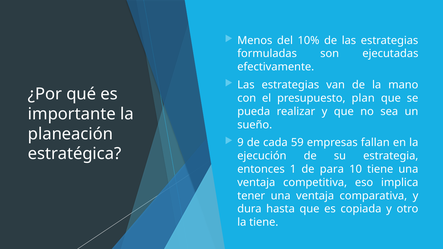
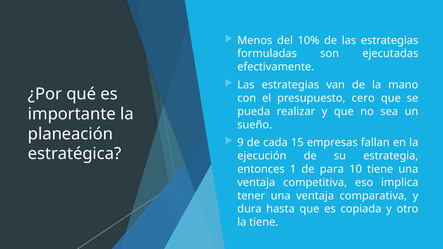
plan: plan -> cero
59: 59 -> 15
